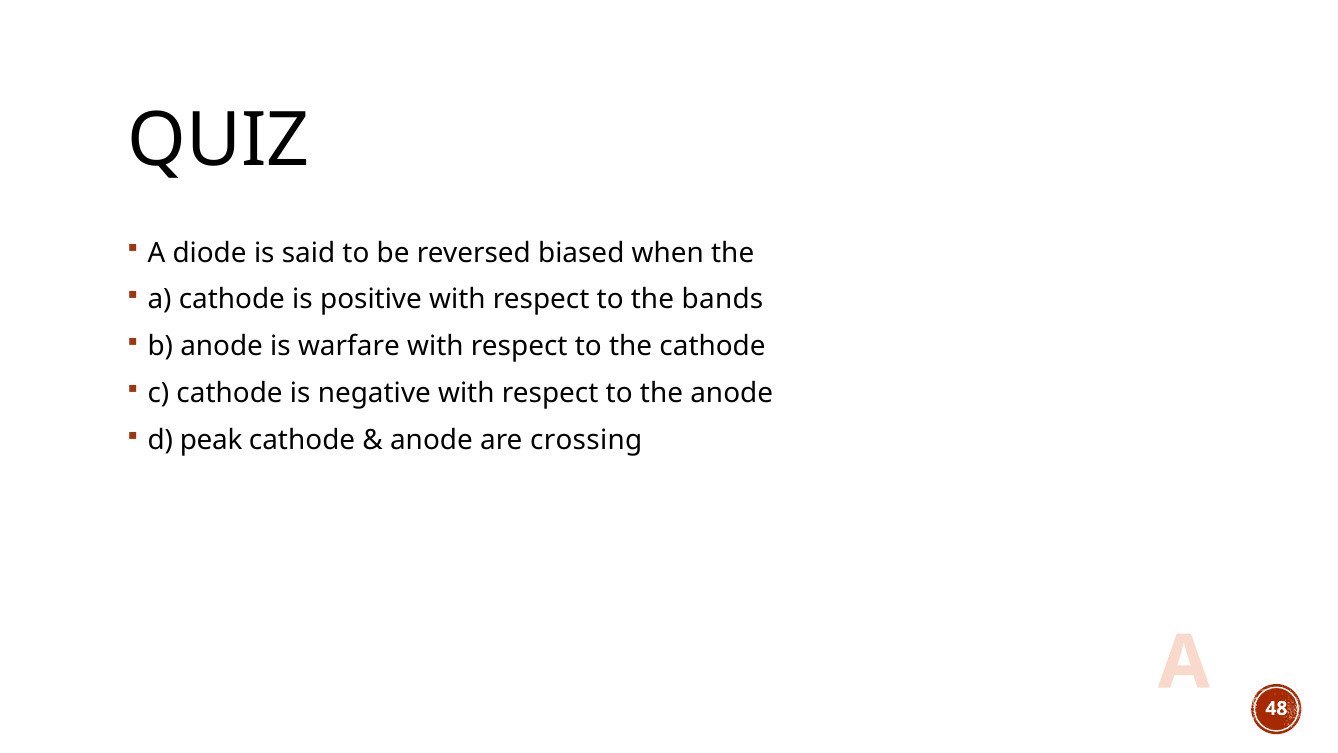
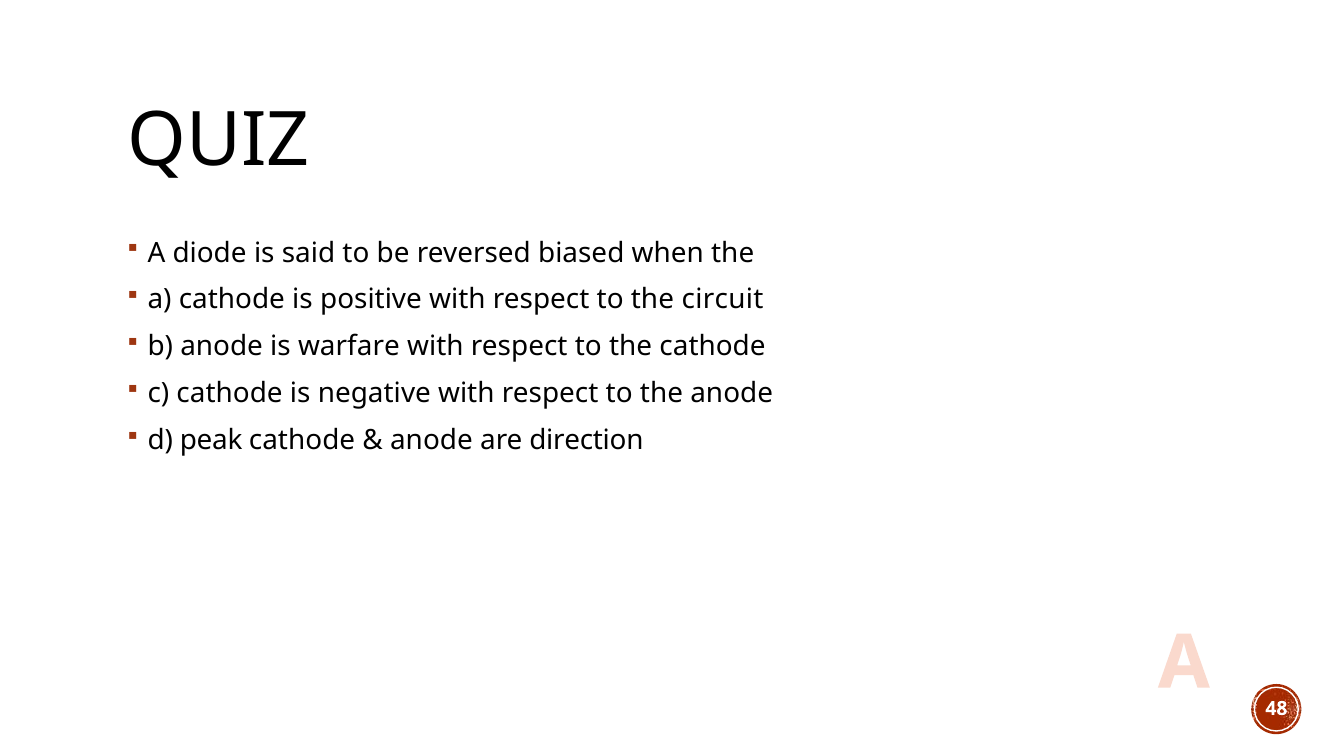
bands: bands -> circuit
crossing: crossing -> direction
